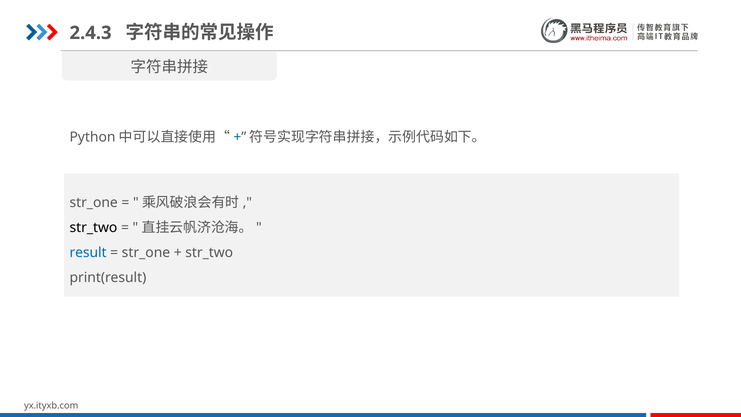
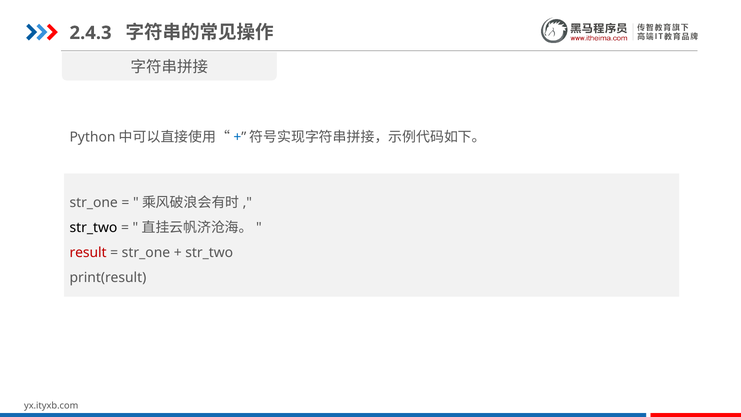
result colour: blue -> red
